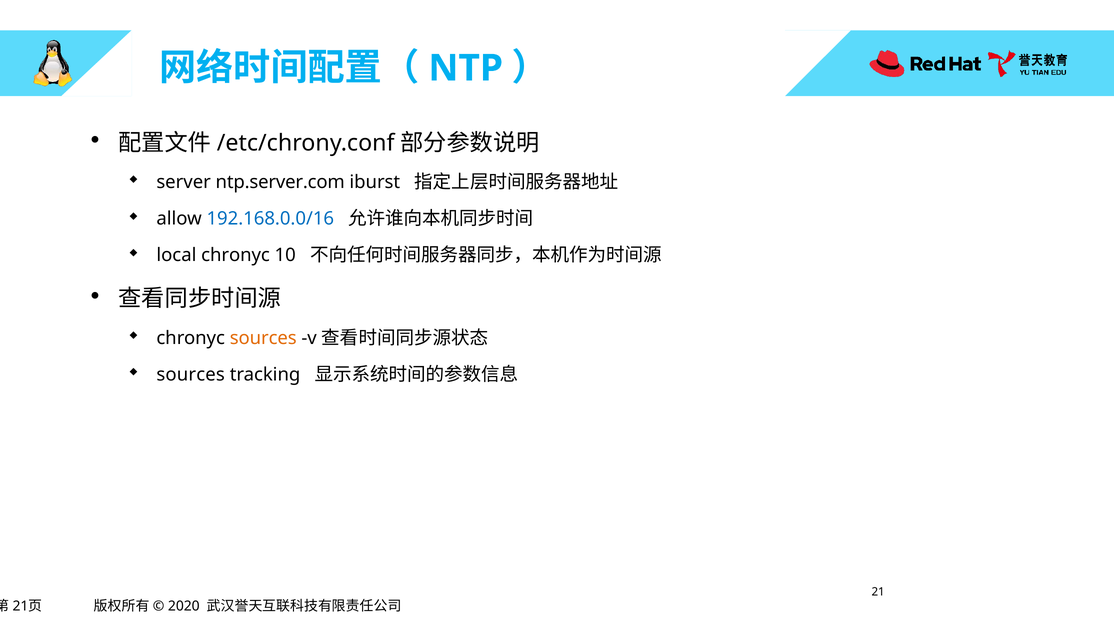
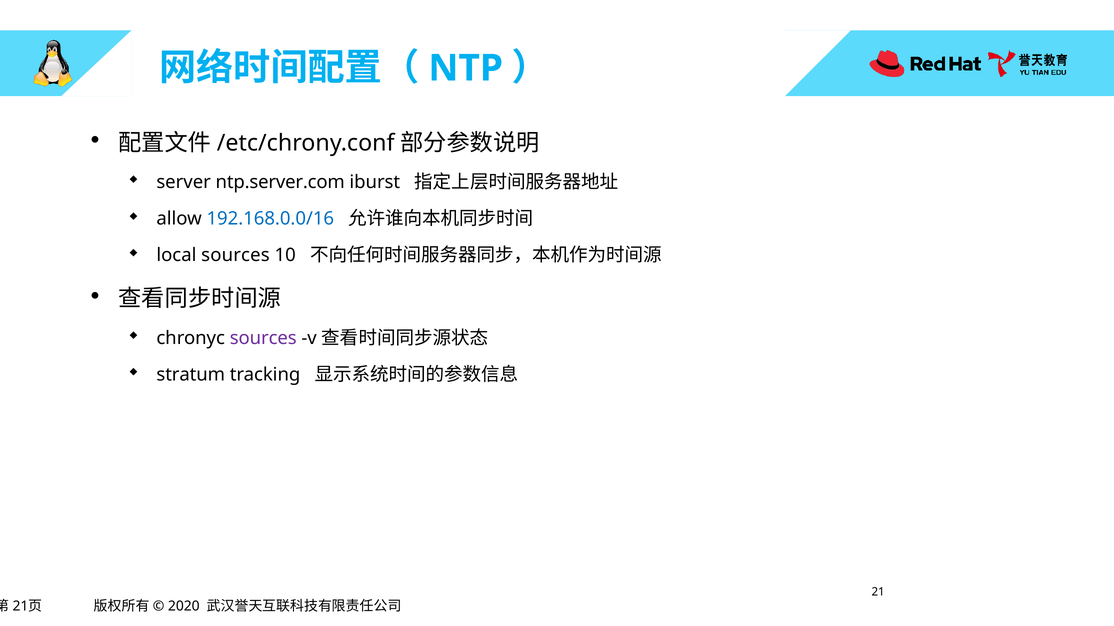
local chronyc: chronyc -> sources
sources at (263, 338) colour: orange -> purple
sources at (191, 375): sources -> stratum
